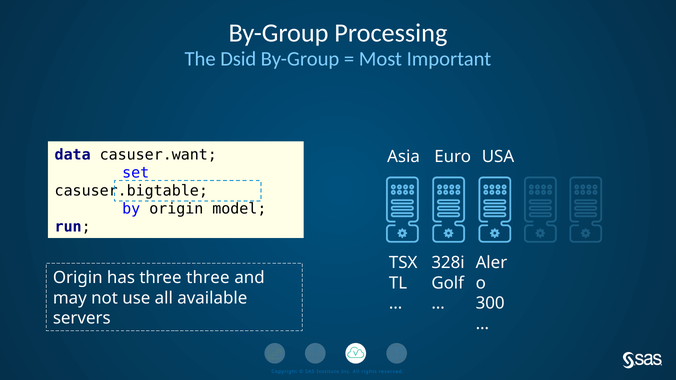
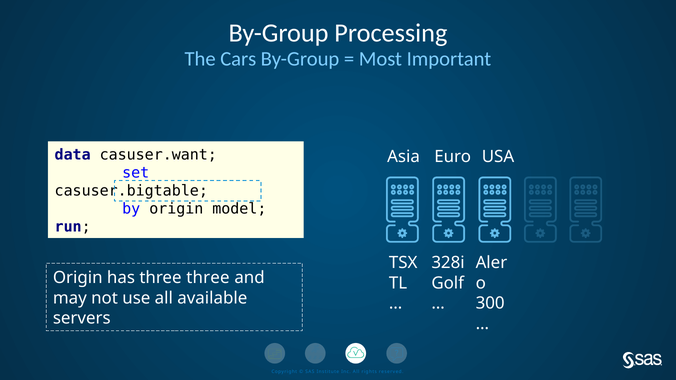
Dsid: Dsid -> Cars
